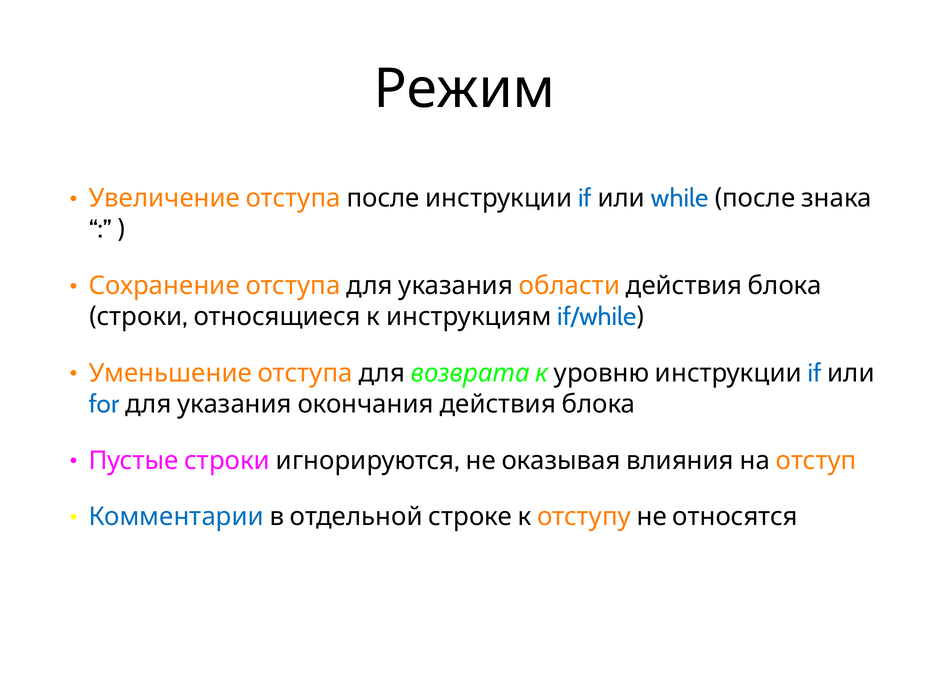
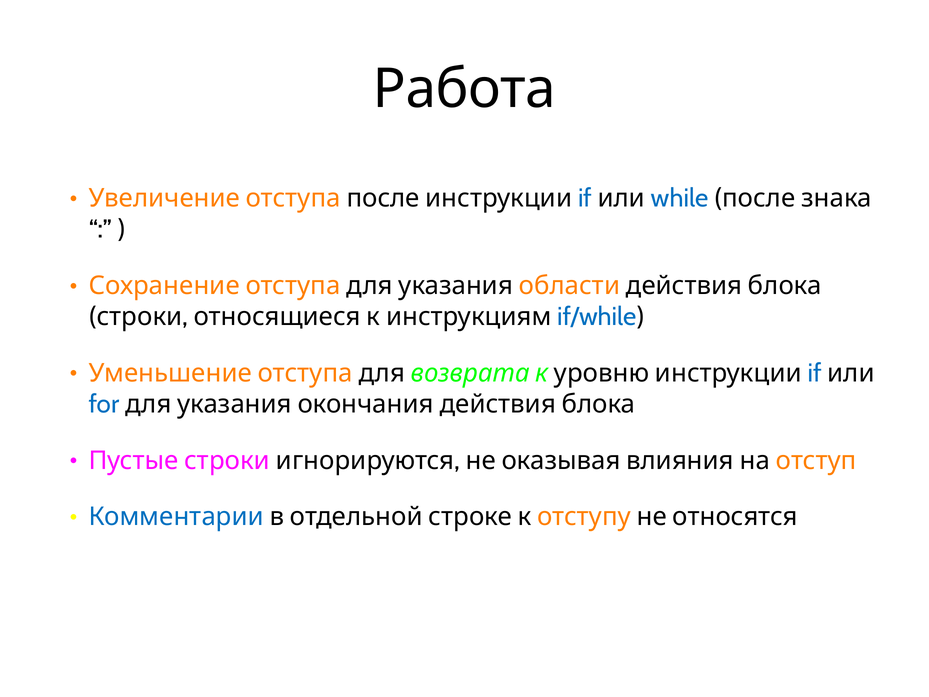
Режим: Режим -> Работа
